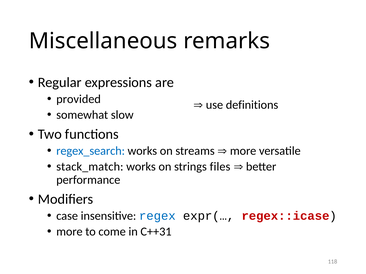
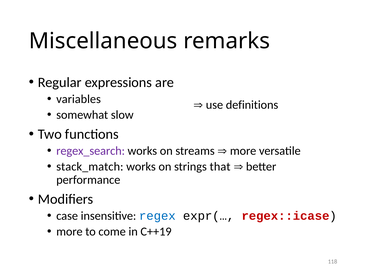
provided: provided -> variables
regex_search colour: blue -> purple
files: files -> that
C++31: C++31 -> C++19
